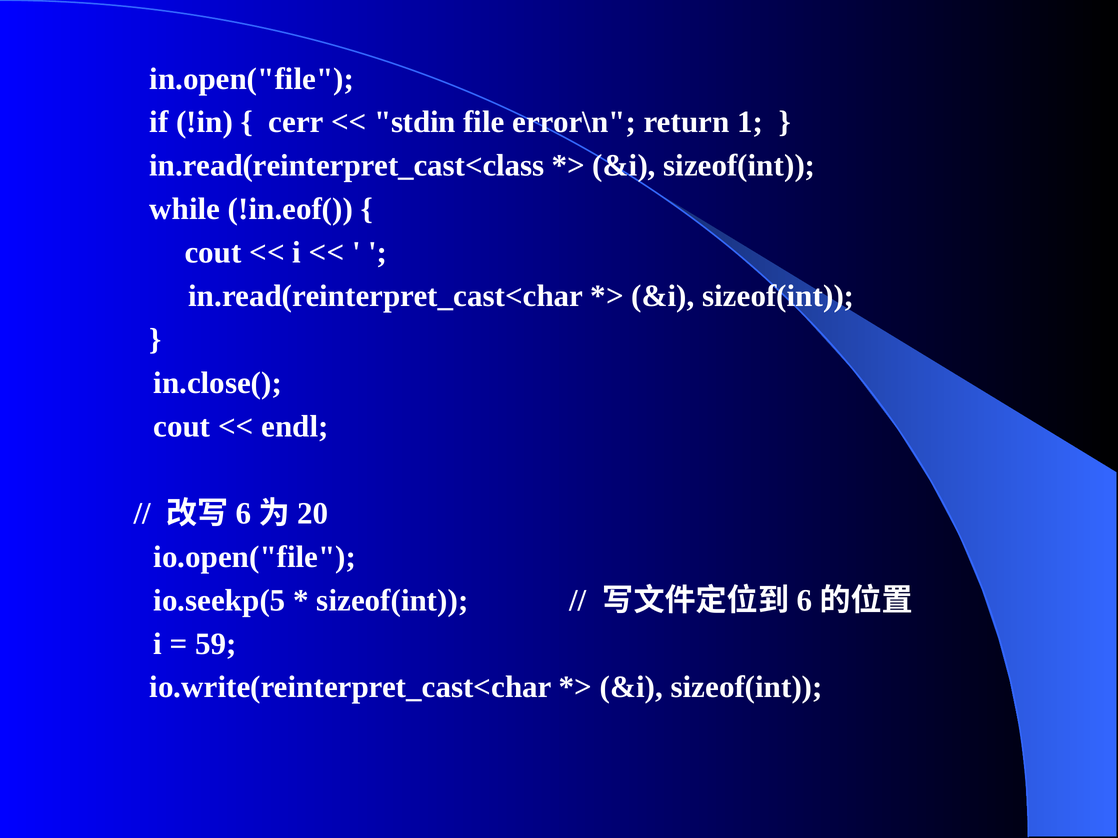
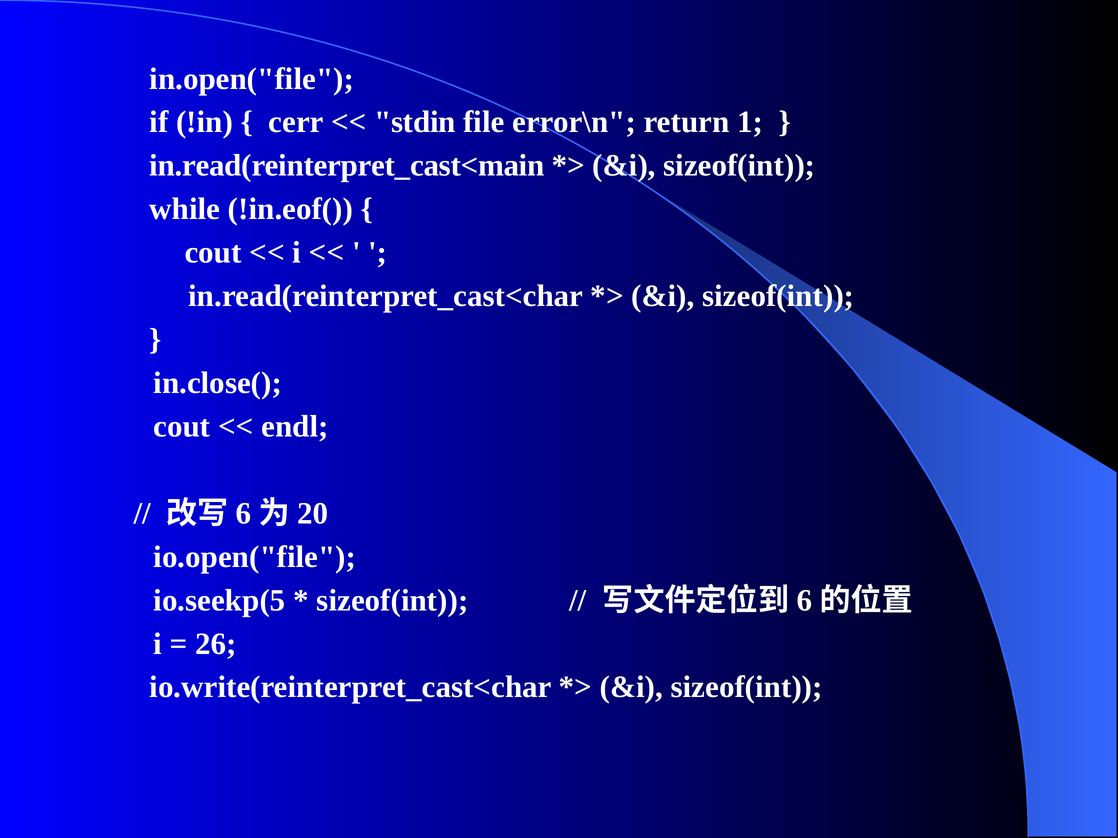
in.read(reinterpret_cast<class: in.read(reinterpret_cast<class -> in.read(reinterpret_cast<main
59: 59 -> 26
